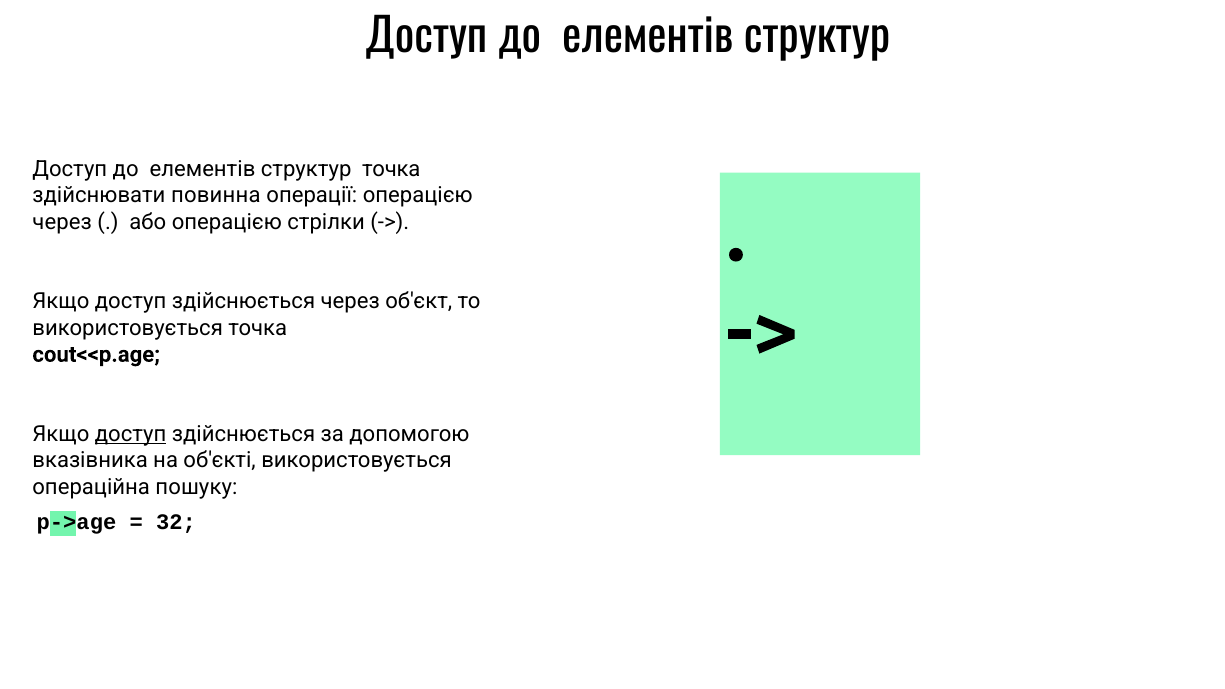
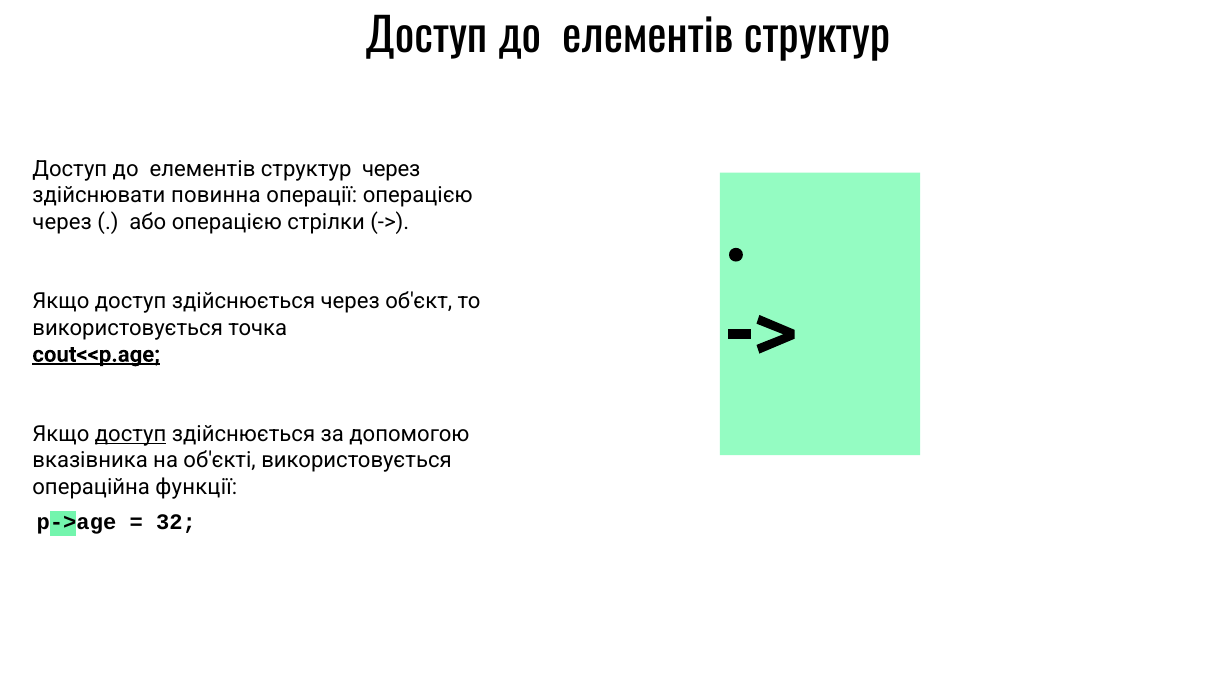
структур точка: точка -> через
cout<<p.age underline: none -> present
пошуку: пошуку -> функції
